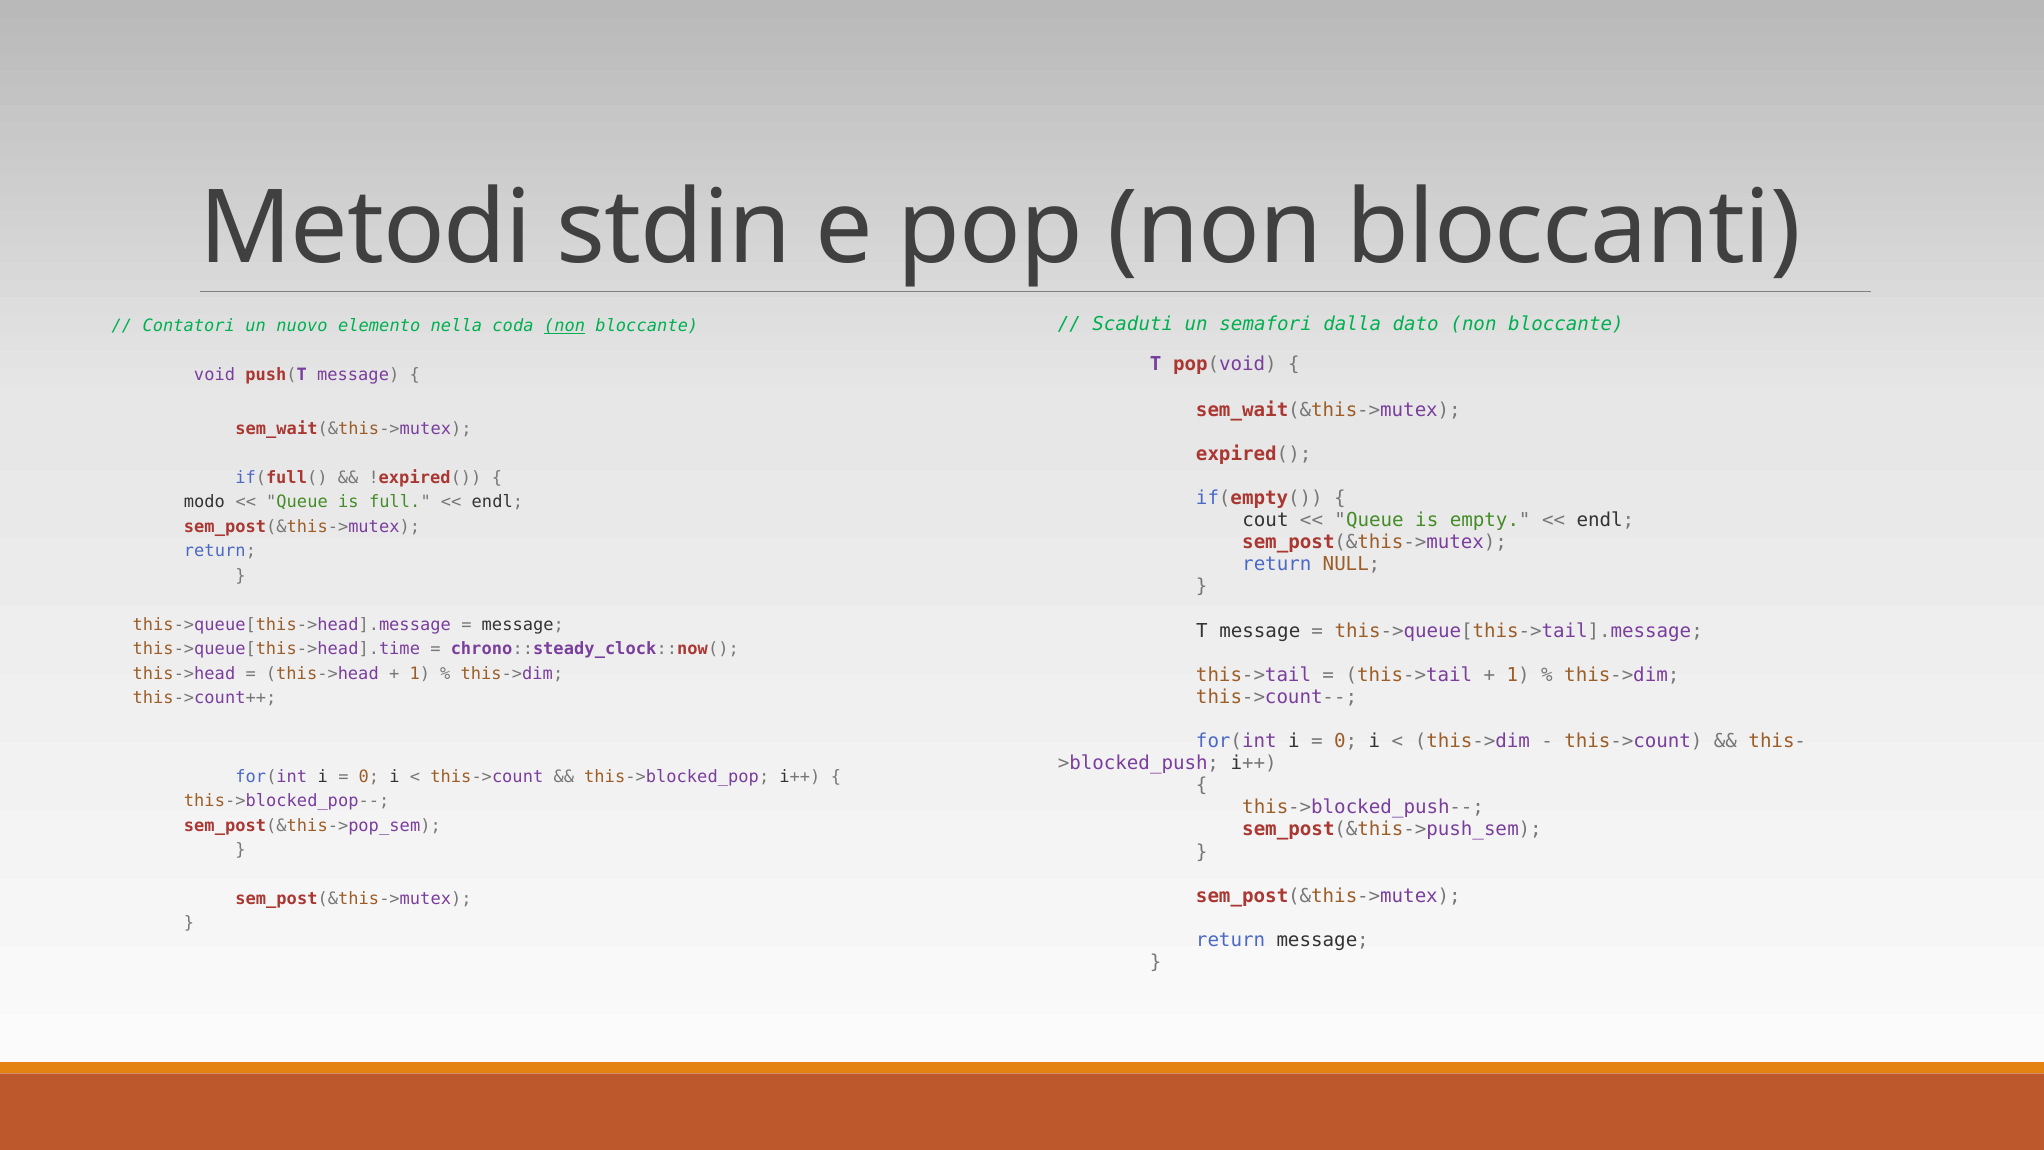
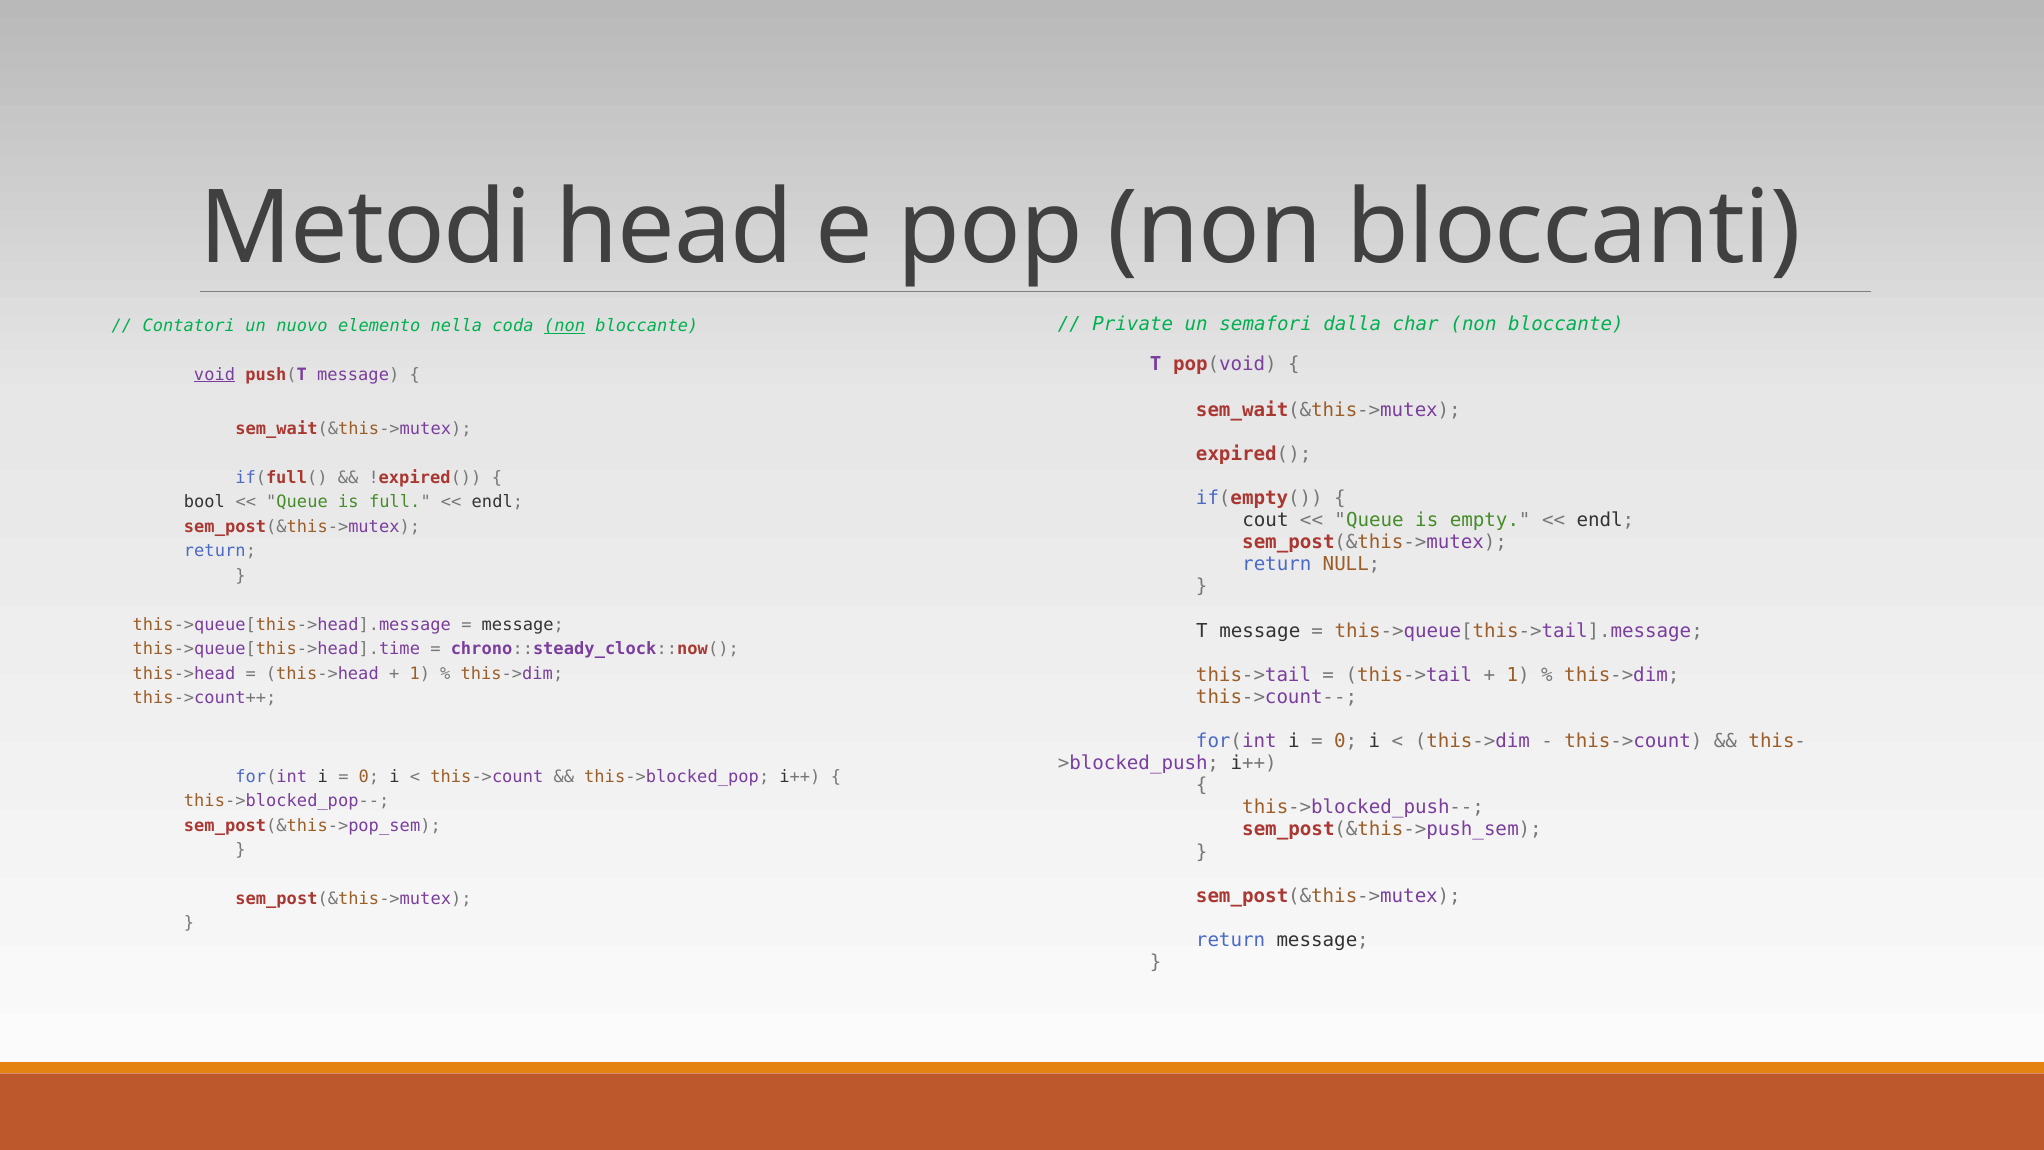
stdin: stdin -> head
Scaduti: Scaduti -> Private
dato: dato -> char
void underline: none -> present
modo: modo -> bool
